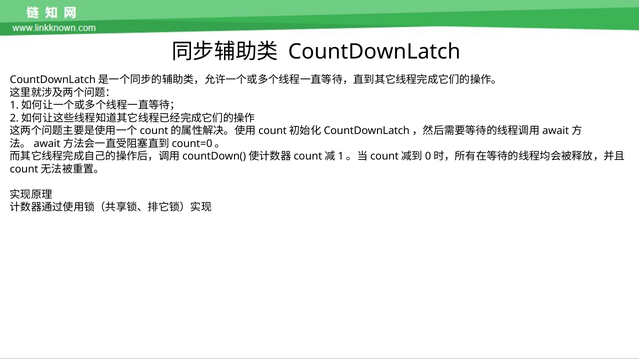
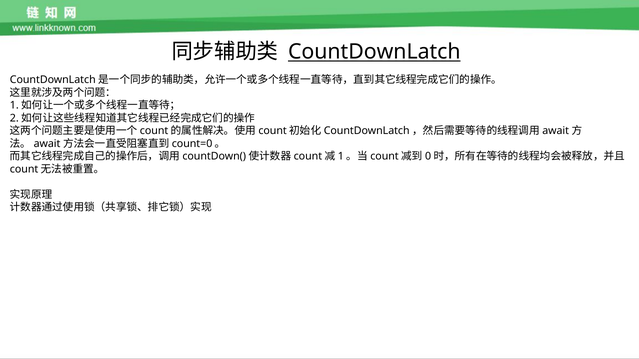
CountDownLatch underline: none -> present
